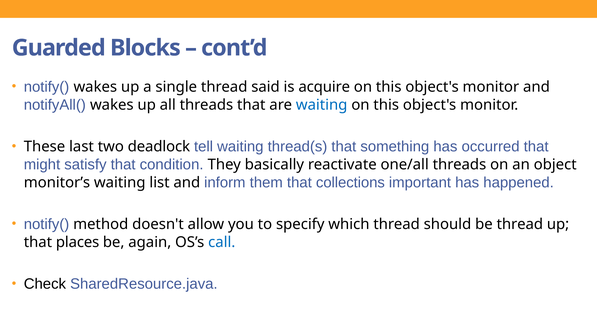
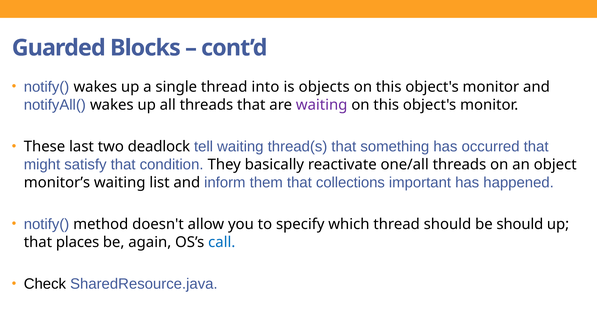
said: said -> into
acquire: acquire -> objects
waiting at (322, 105) colour: blue -> purple
be thread: thread -> should
